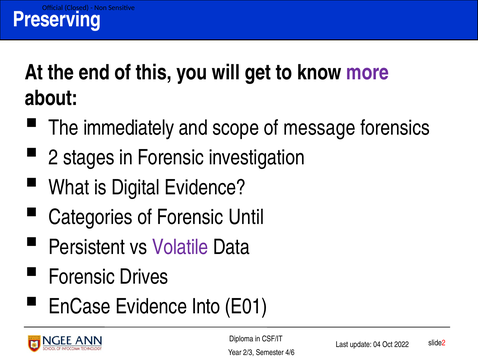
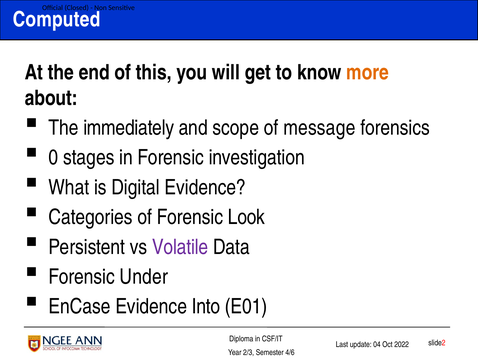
Preserving: Preserving -> Computed
more colour: purple -> orange
2: 2 -> 0
Until: Until -> Look
Drives: Drives -> Under
